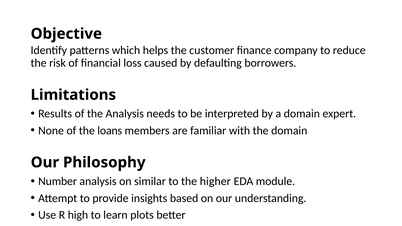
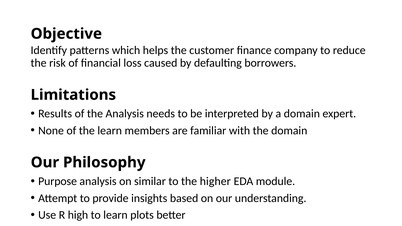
the loans: loans -> learn
Number: Number -> Purpose
